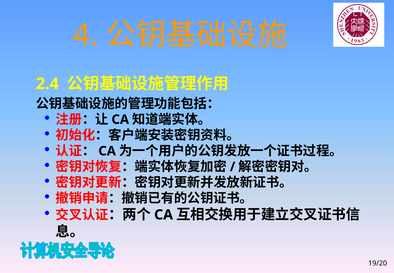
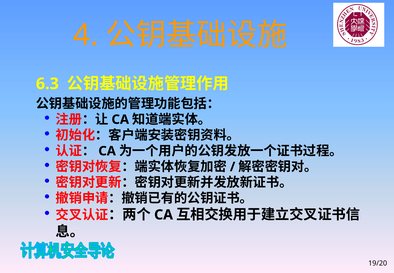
2.4: 2.4 -> 6.3
